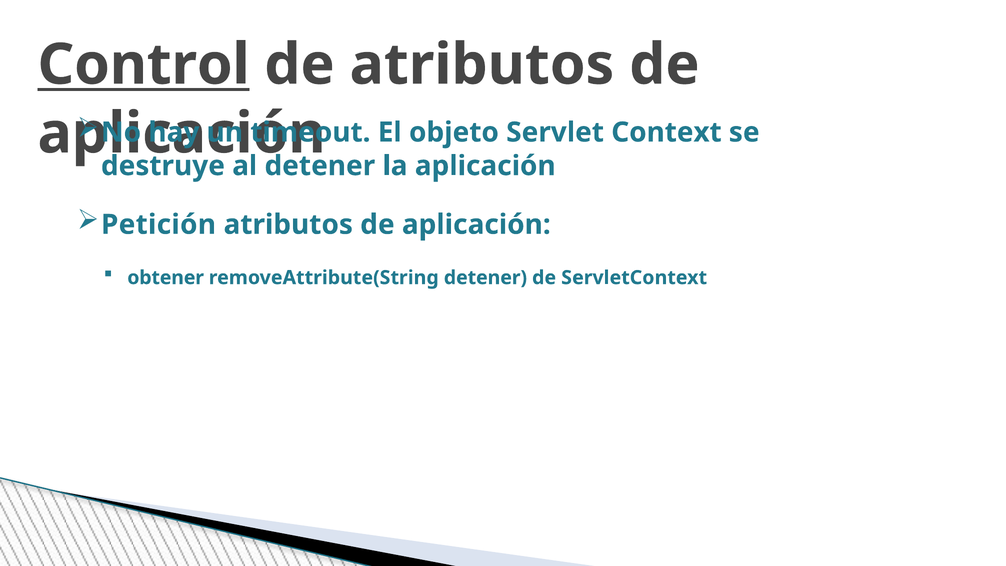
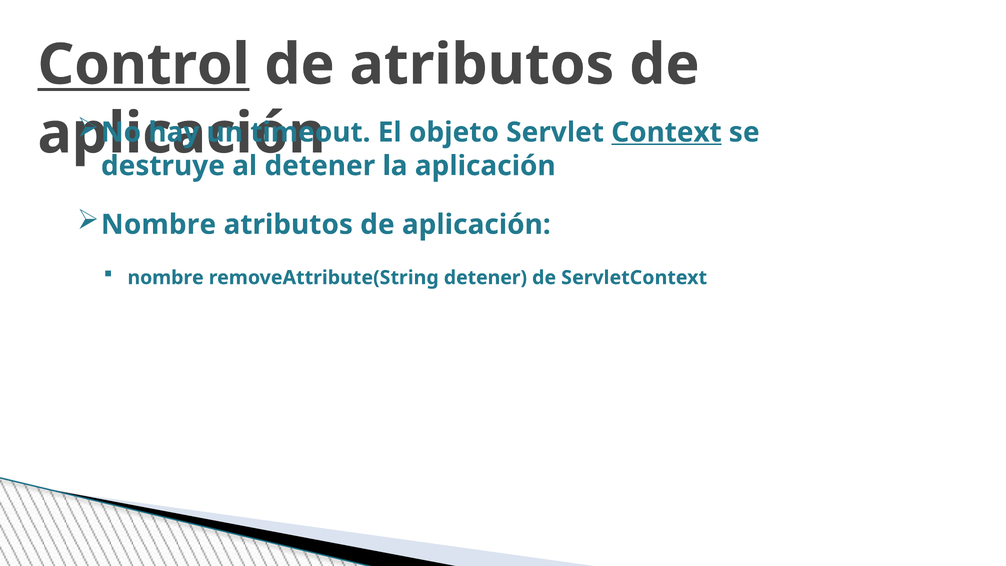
Context underline: none -> present
Petición at (158, 225): Petición -> Nombre
obtener at (166, 278): obtener -> nombre
